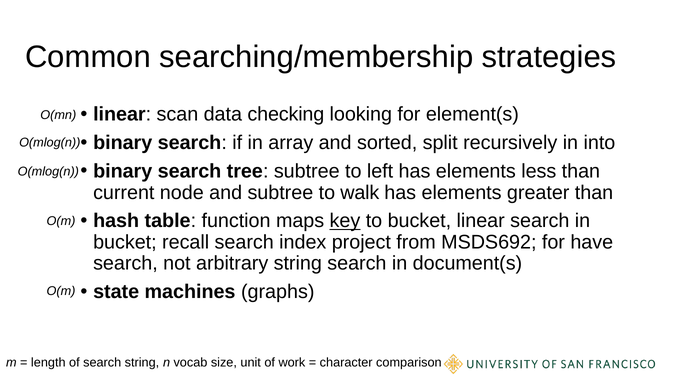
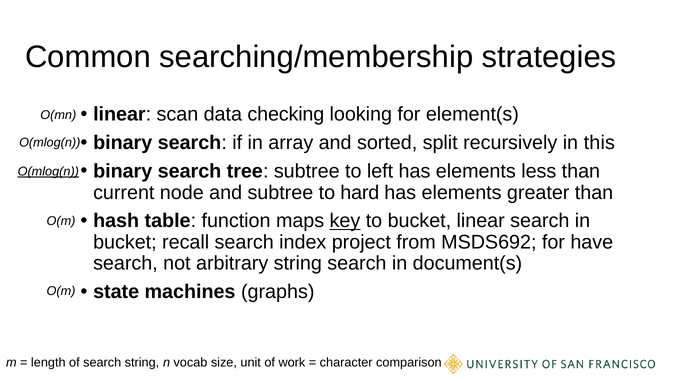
into: into -> this
O(mlog(n at (48, 171) underline: none -> present
walk: walk -> hard
